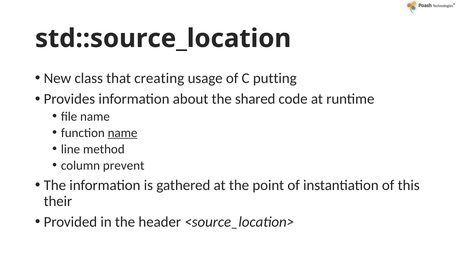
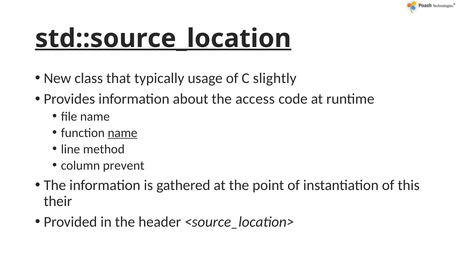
std::source_location underline: none -> present
creating: creating -> typically
putting: putting -> slightly
shared: shared -> access
